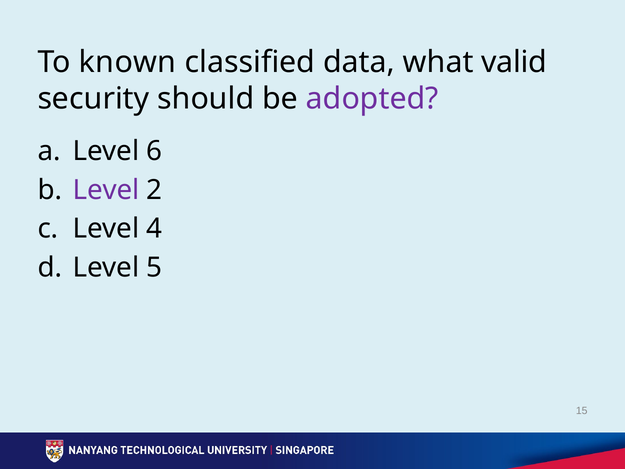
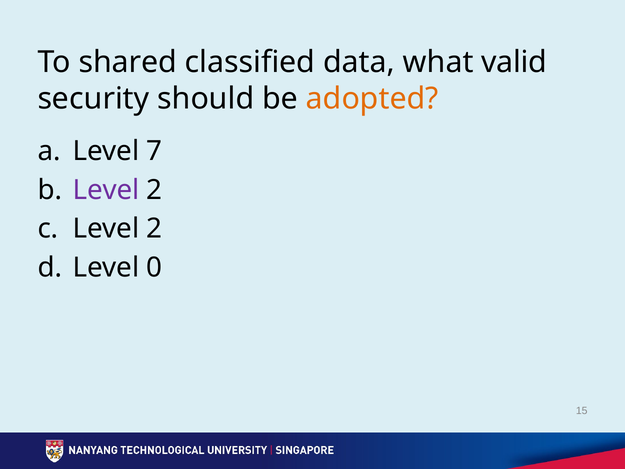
known: known -> shared
adopted colour: purple -> orange
6: 6 -> 7
4 at (154, 229): 4 -> 2
5: 5 -> 0
